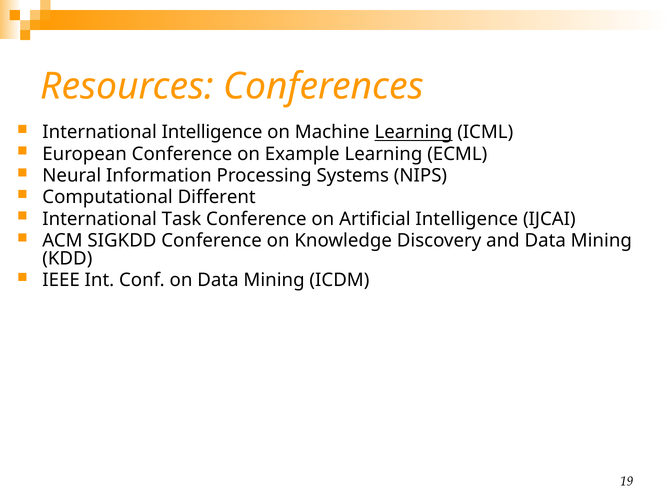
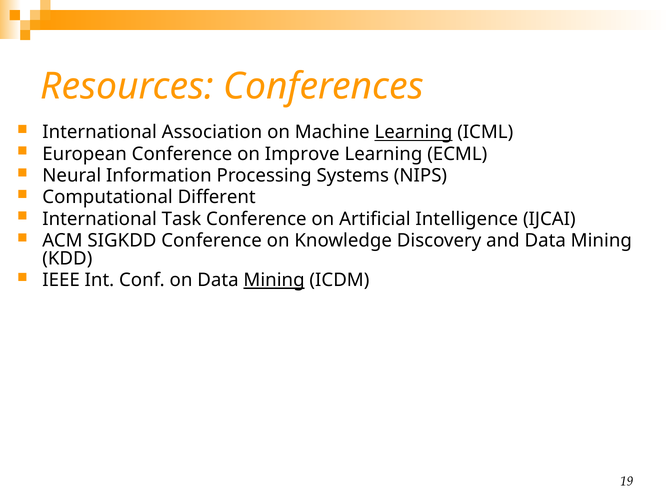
International Intelligence: Intelligence -> Association
Example: Example -> Improve
Mining at (274, 280) underline: none -> present
